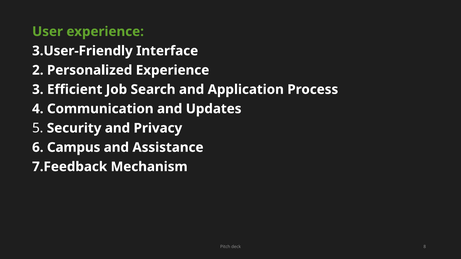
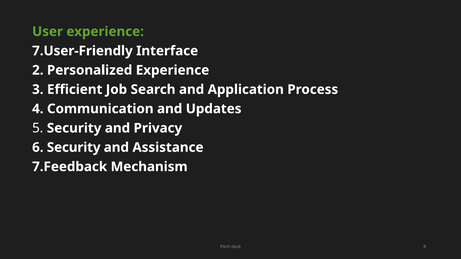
3.User-Friendly: 3.User-Friendly -> 7.User-Friendly
6 Campus: Campus -> Security
